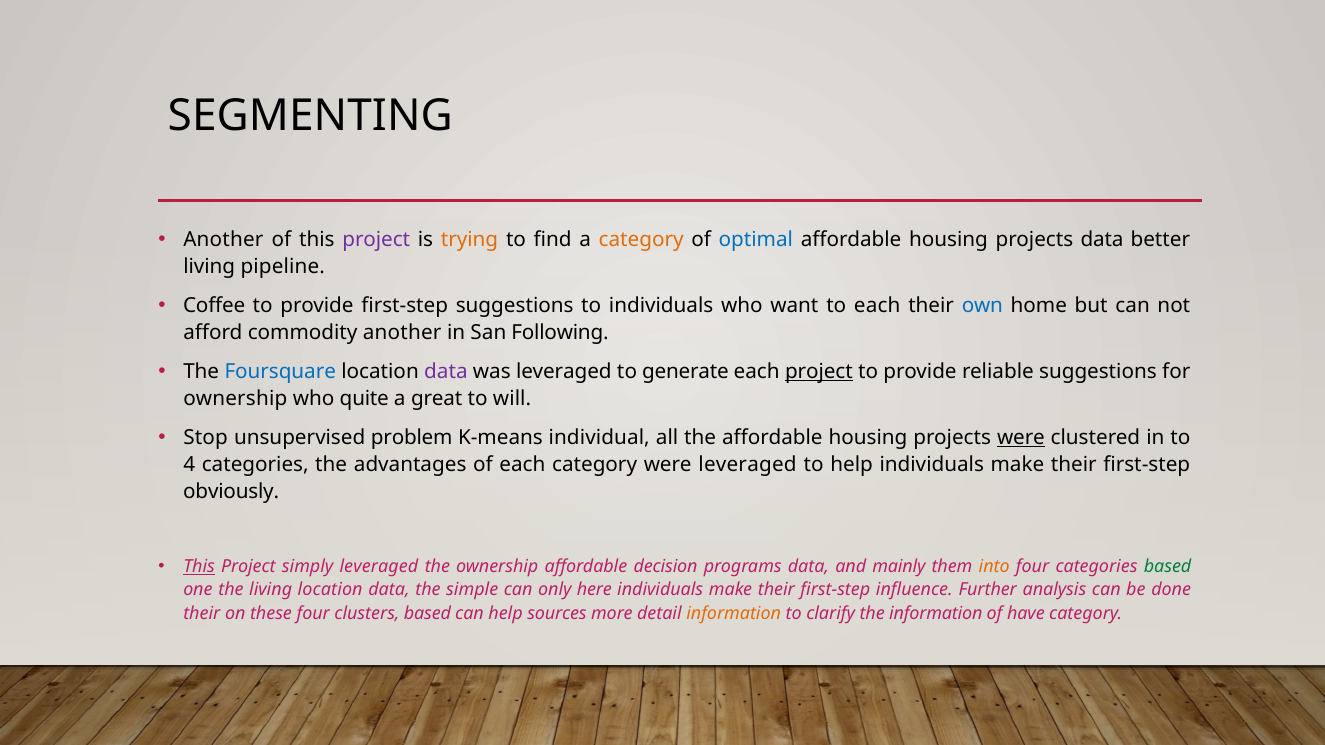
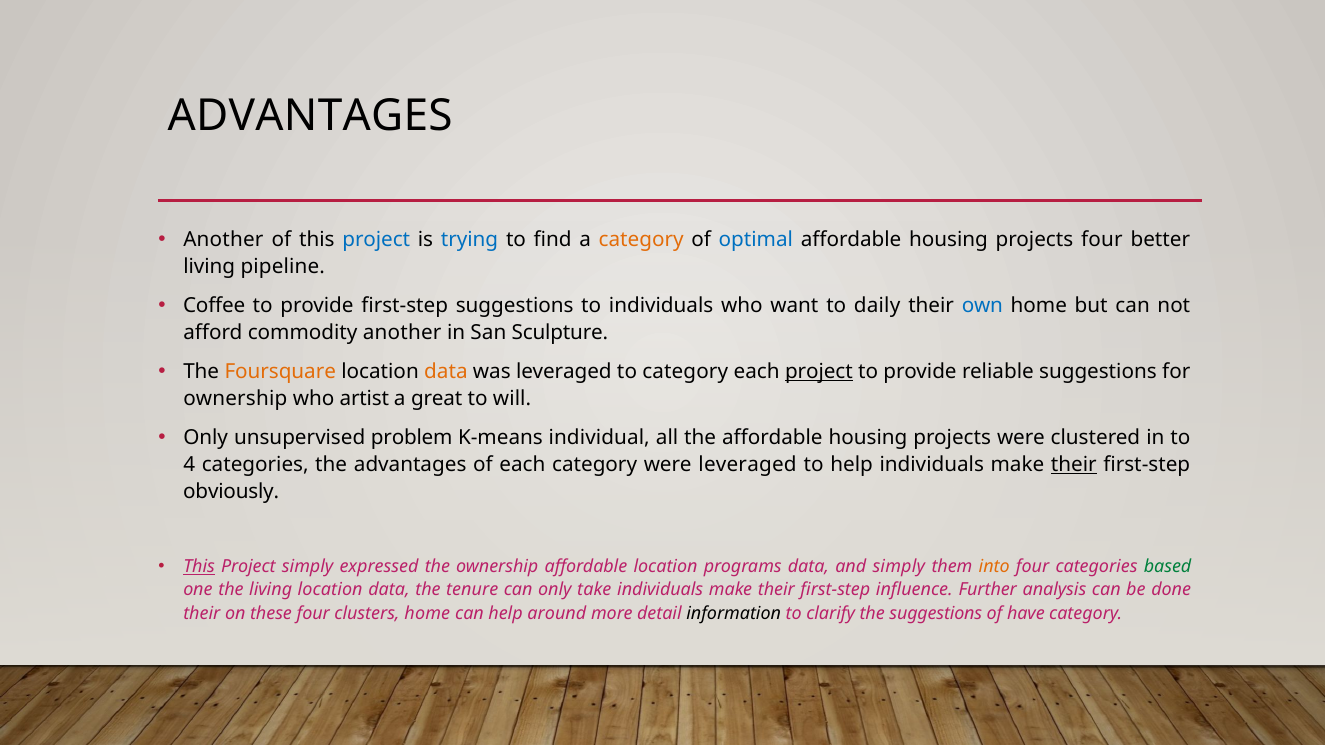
SEGMENTING at (310, 116): SEGMENTING -> ADVANTAGES
project at (376, 240) colour: purple -> blue
trying colour: orange -> blue
projects data: data -> four
to each: each -> daily
Following: Following -> Sculpture
Foursquare colour: blue -> orange
data at (446, 372) colour: purple -> orange
to generate: generate -> category
quite: quite -> artist
Stop at (206, 438): Stop -> Only
were at (1021, 438) underline: present -> none
their at (1074, 465) underline: none -> present
simply leveraged: leveraged -> expressed
affordable decision: decision -> location
and mainly: mainly -> simply
simple: simple -> tenure
here: here -> take
clusters based: based -> home
sources: sources -> around
information at (734, 613) colour: orange -> black
the information: information -> suggestions
